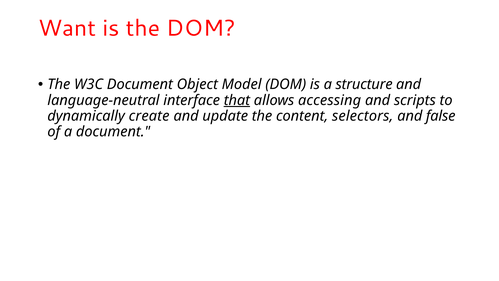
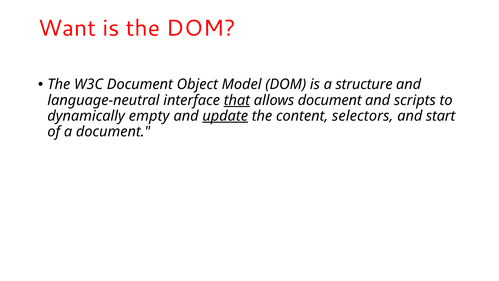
allows accessing: accessing -> document
create: create -> empty
update underline: none -> present
false: false -> start
